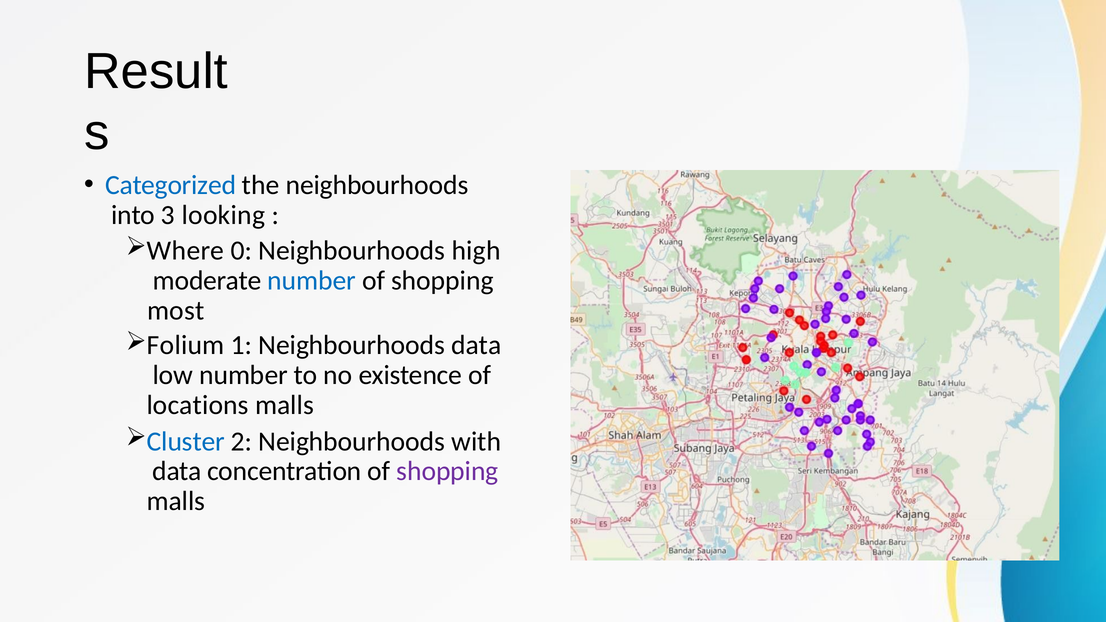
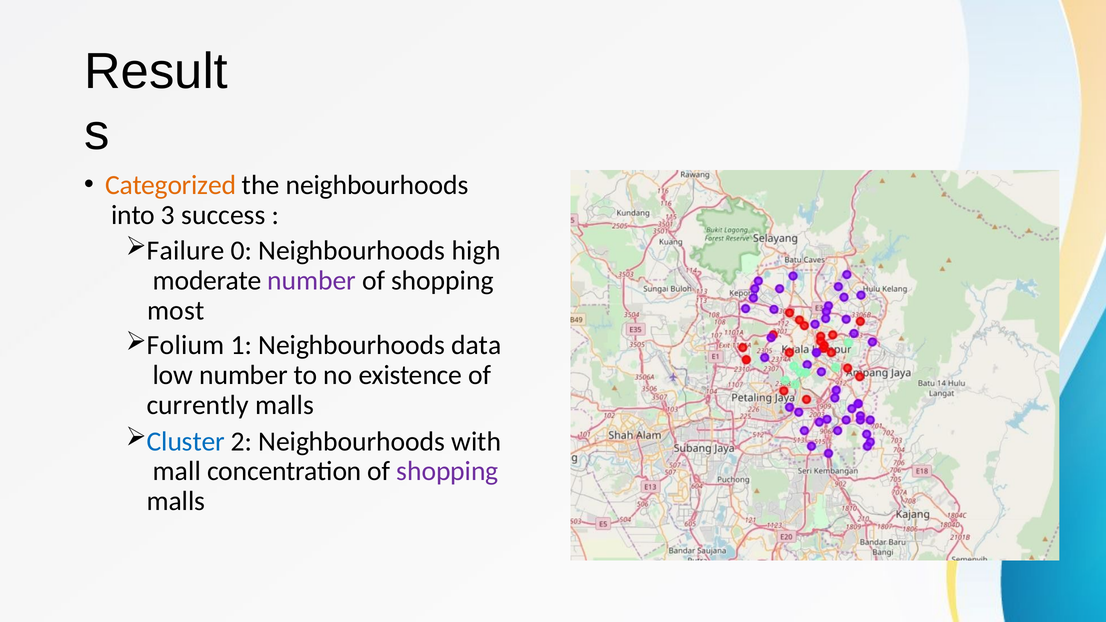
Categorized colour: blue -> orange
looking: looking -> success
Where: Where -> Failure
number at (312, 281) colour: blue -> purple
locations: locations -> currently
data at (177, 471): data -> mall
